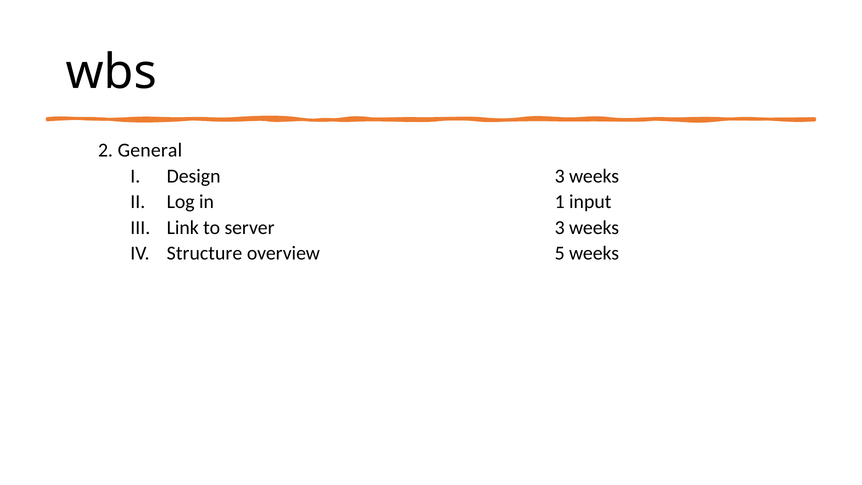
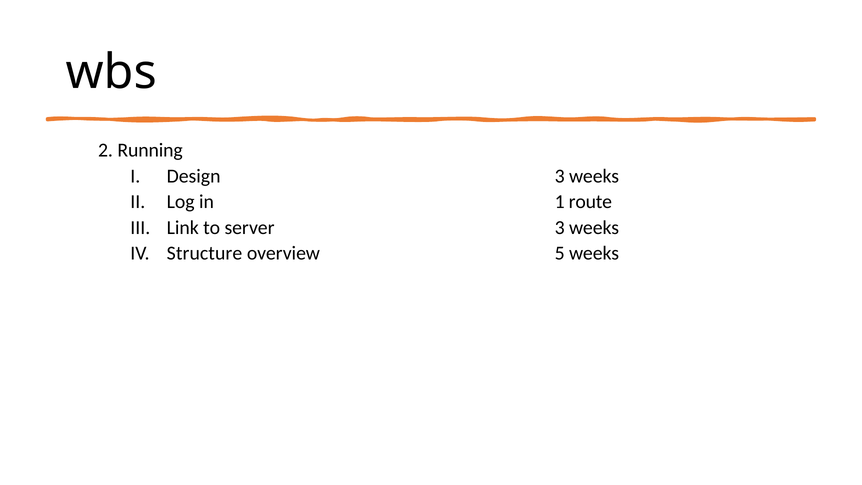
General: General -> Running
input: input -> route
